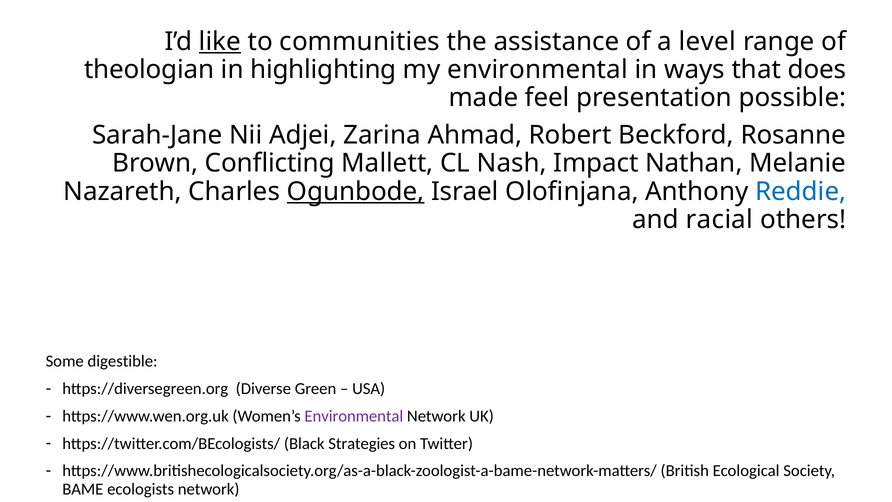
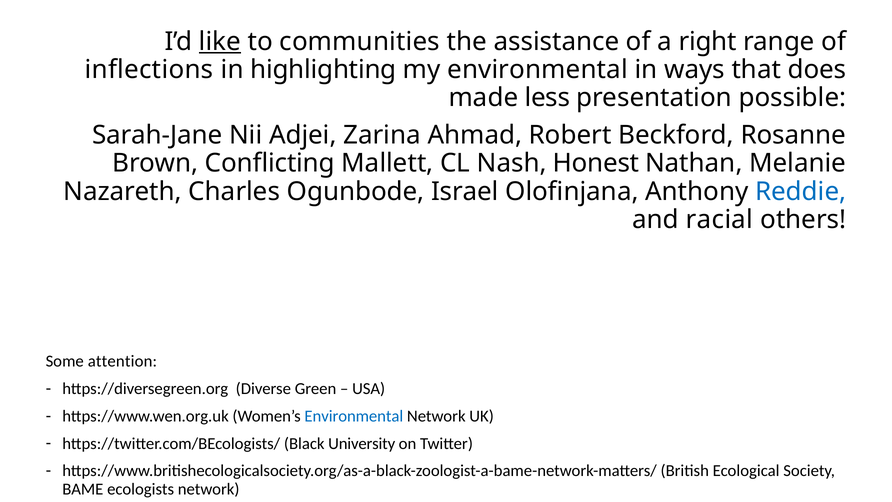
level: level -> right
theologian: theologian -> inflections
feel: feel -> less
Impact: Impact -> Honest
Ogunbode underline: present -> none
digestible: digestible -> attention
Environmental at (354, 416) colour: purple -> blue
Strategies: Strategies -> University
